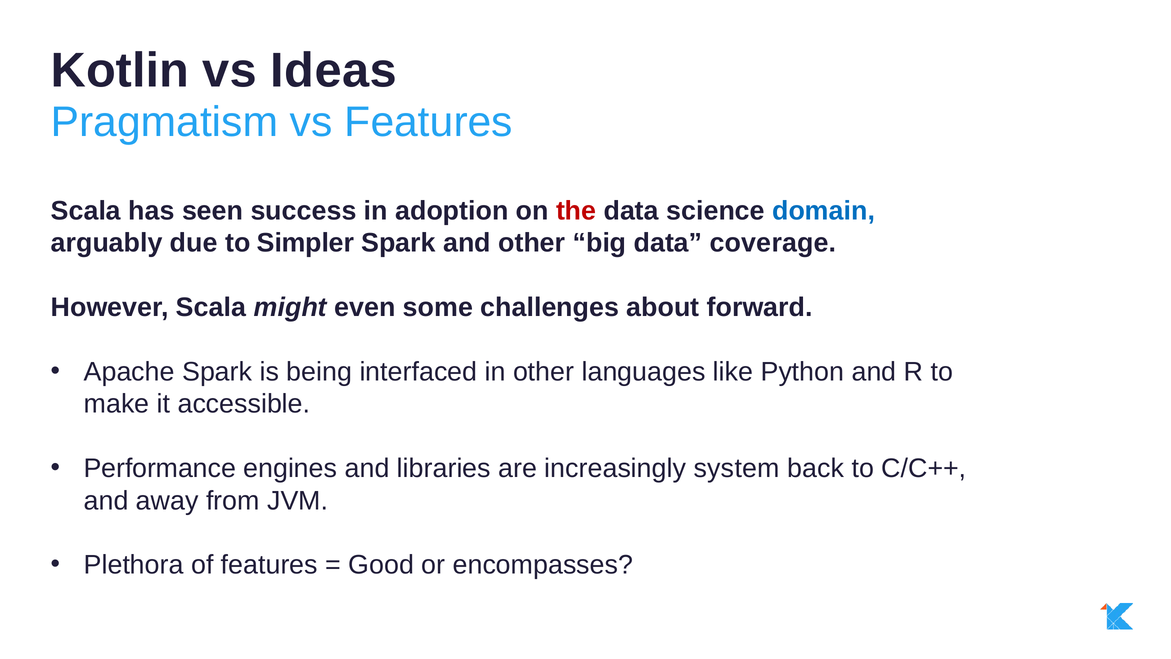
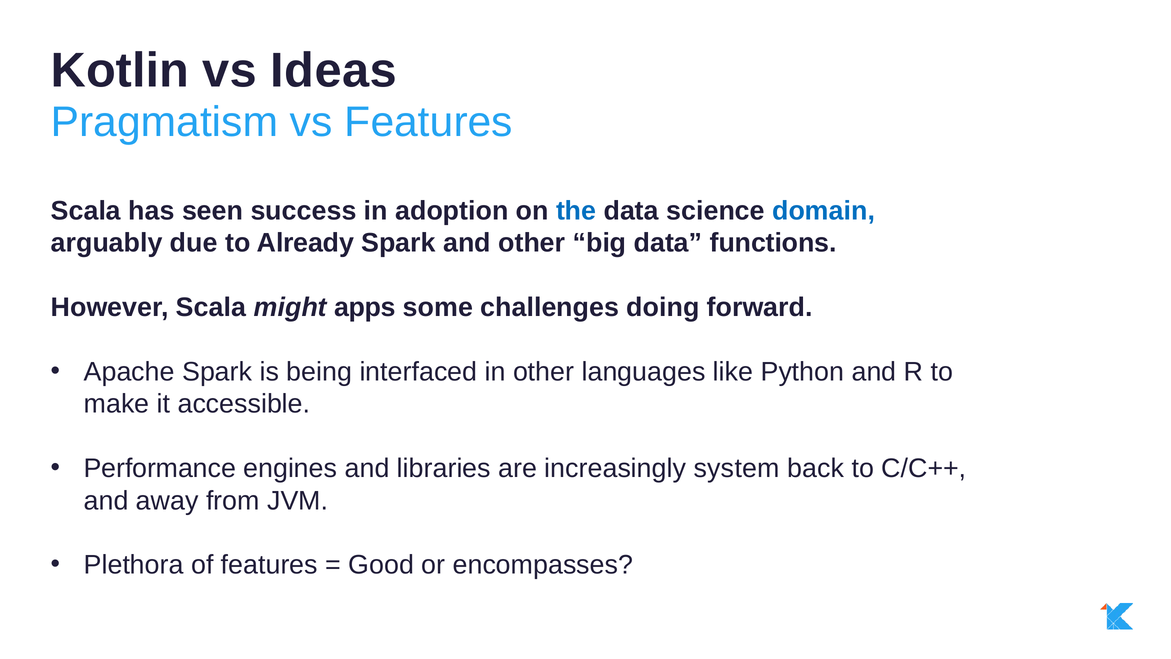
the colour: red -> blue
Simpler: Simpler -> Already
coverage: coverage -> functions
even: even -> apps
about: about -> doing
